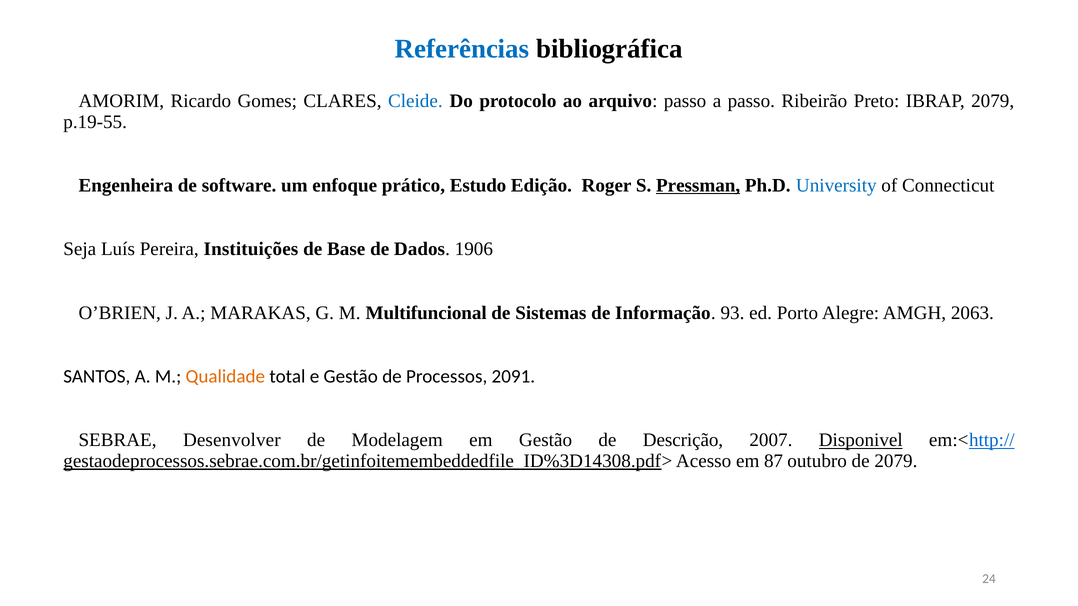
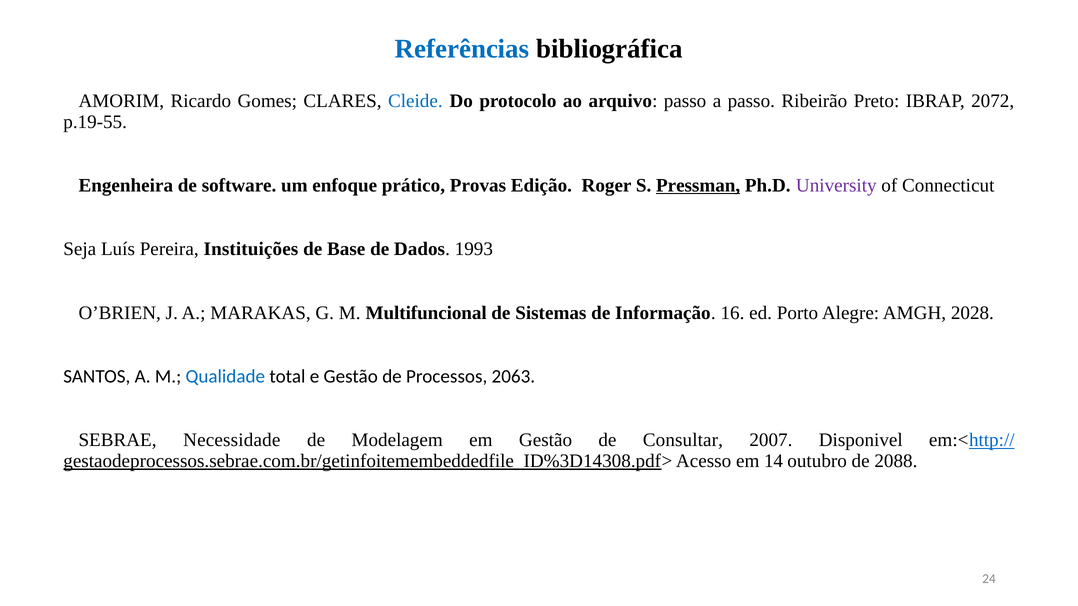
IBRAP 2079: 2079 -> 2072
Estudo: Estudo -> Provas
University colour: blue -> purple
1906: 1906 -> 1993
93: 93 -> 16
2063: 2063 -> 2028
Qualidade colour: orange -> blue
2091: 2091 -> 2063
Desenvolver: Desenvolver -> Necessidade
Descrição: Descrição -> Consultar
Disponivel underline: present -> none
87: 87 -> 14
de 2079: 2079 -> 2088
